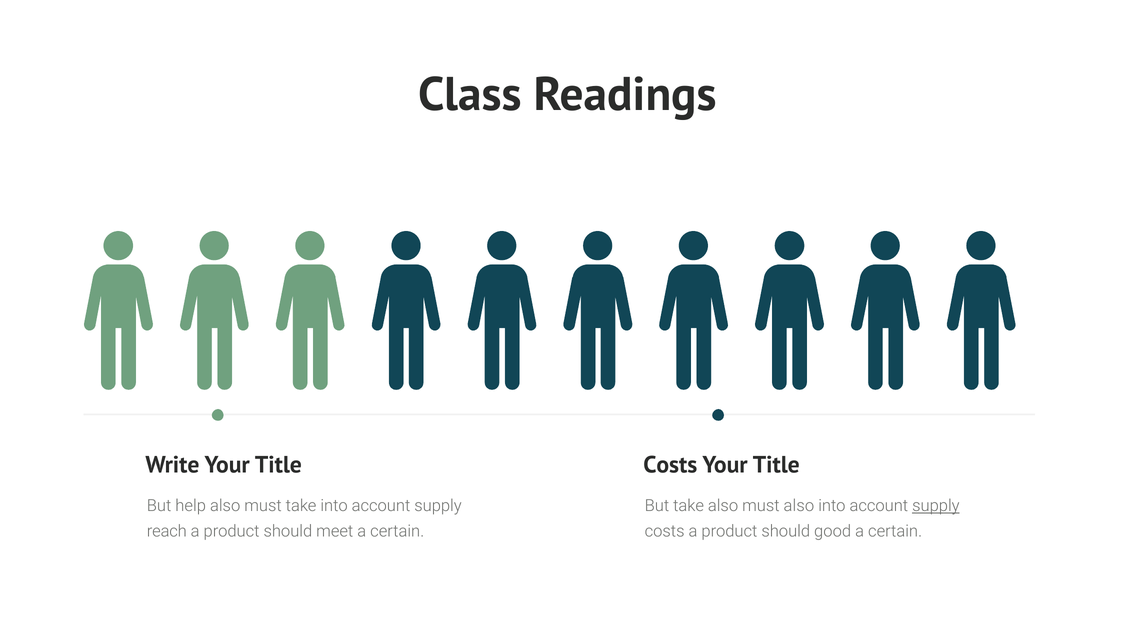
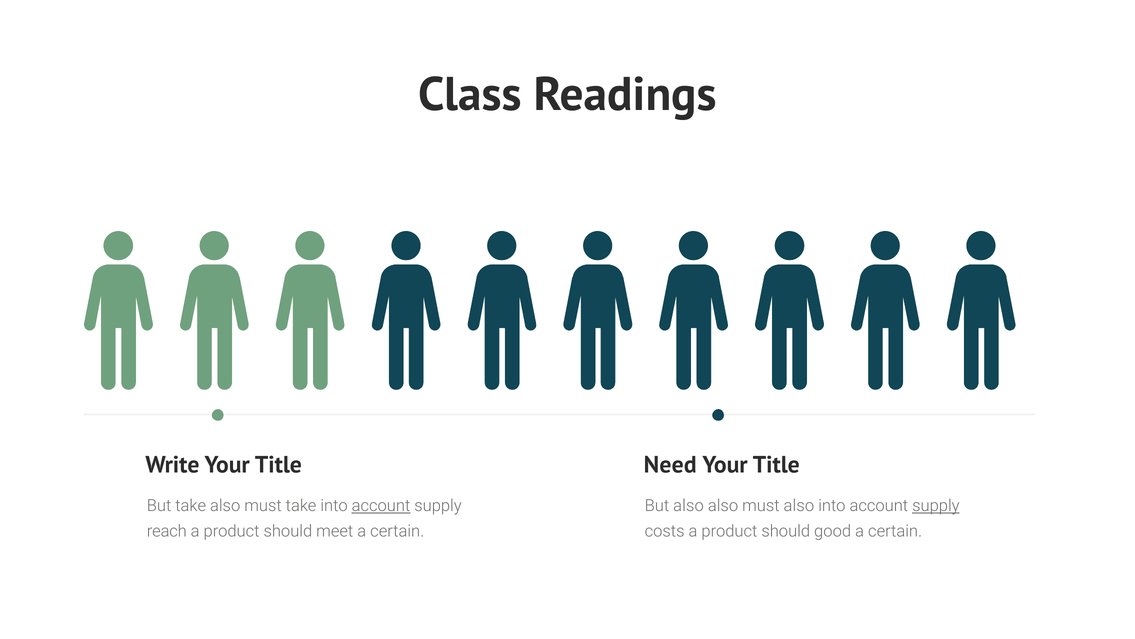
Costs at (670, 465): Costs -> Need
But help: help -> take
account at (381, 505) underline: none -> present
But take: take -> also
